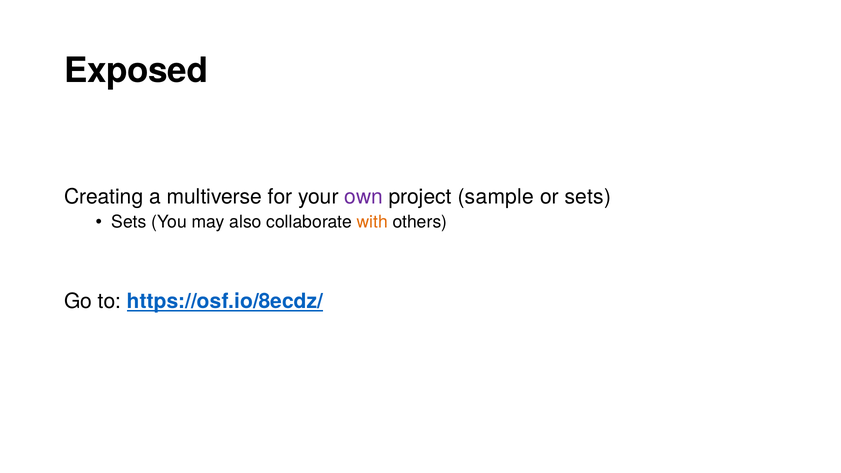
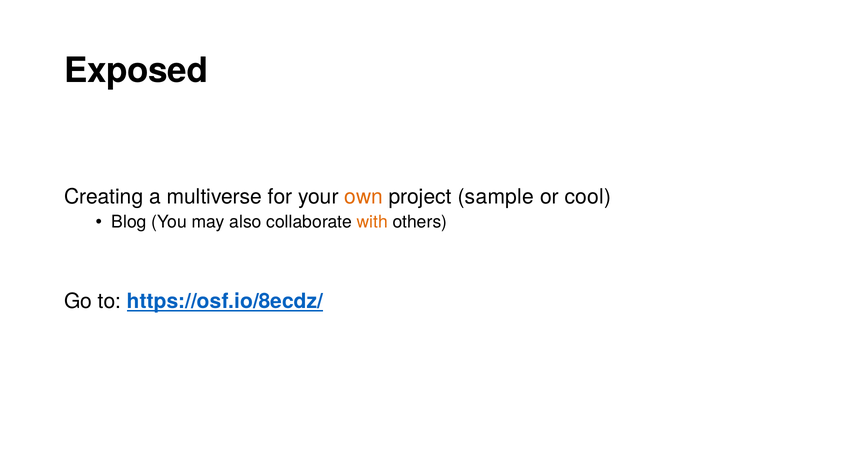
own colour: purple -> orange
or sets: sets -> cool
Sets at (129, 222): Sets -> Blog
